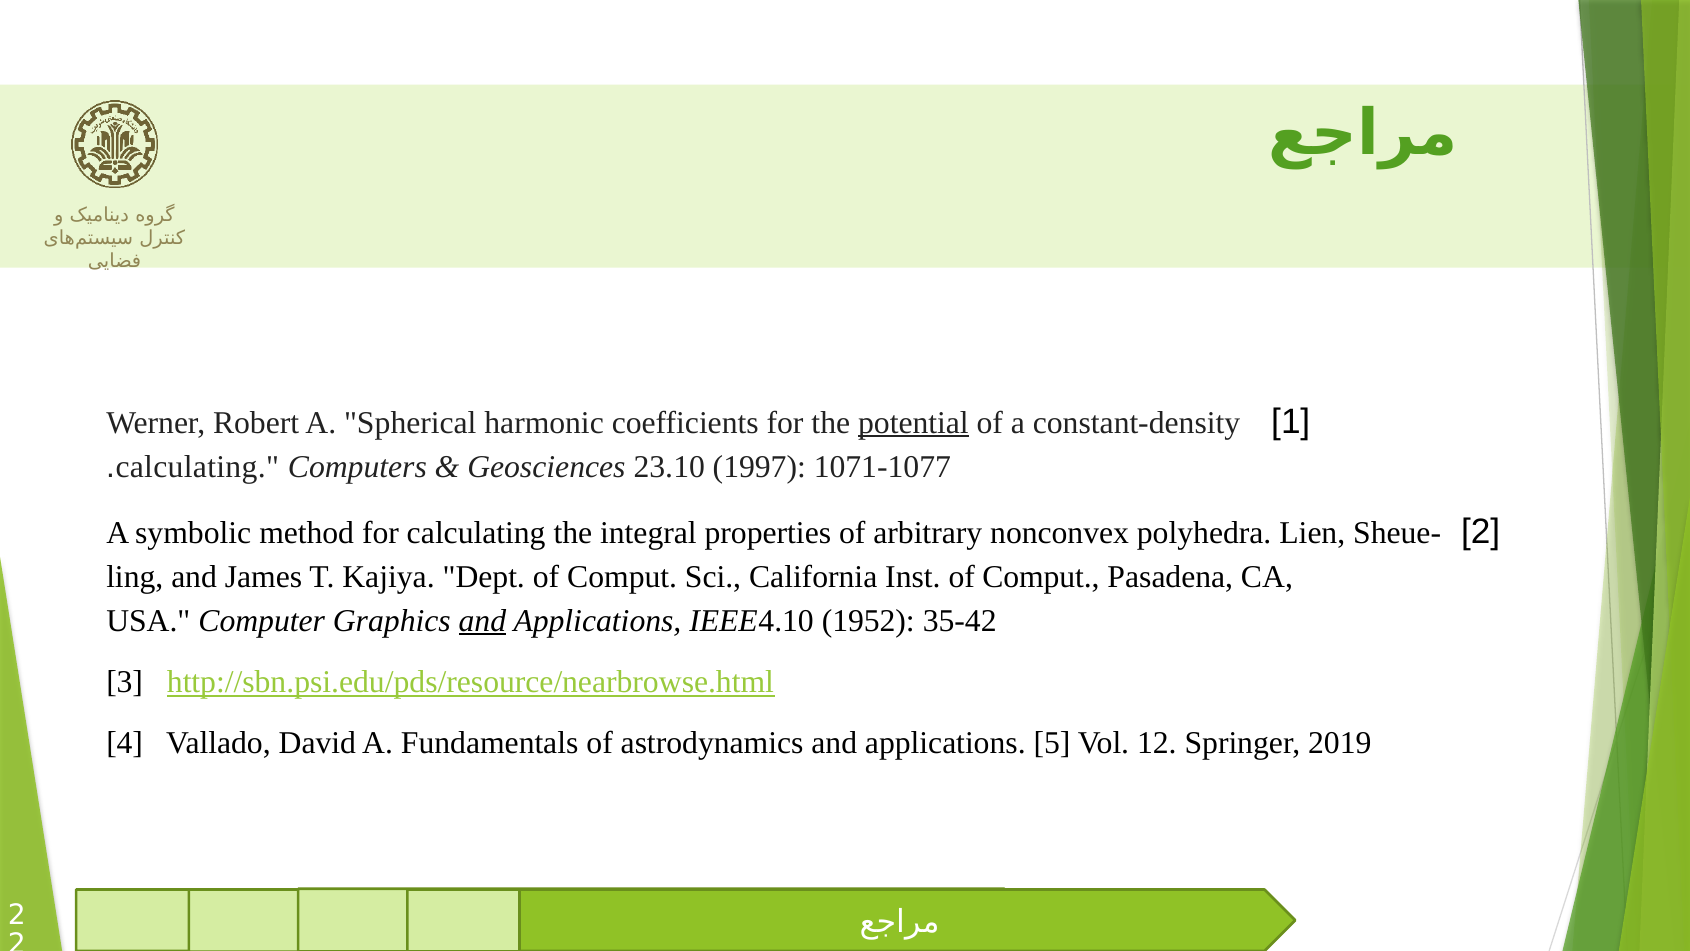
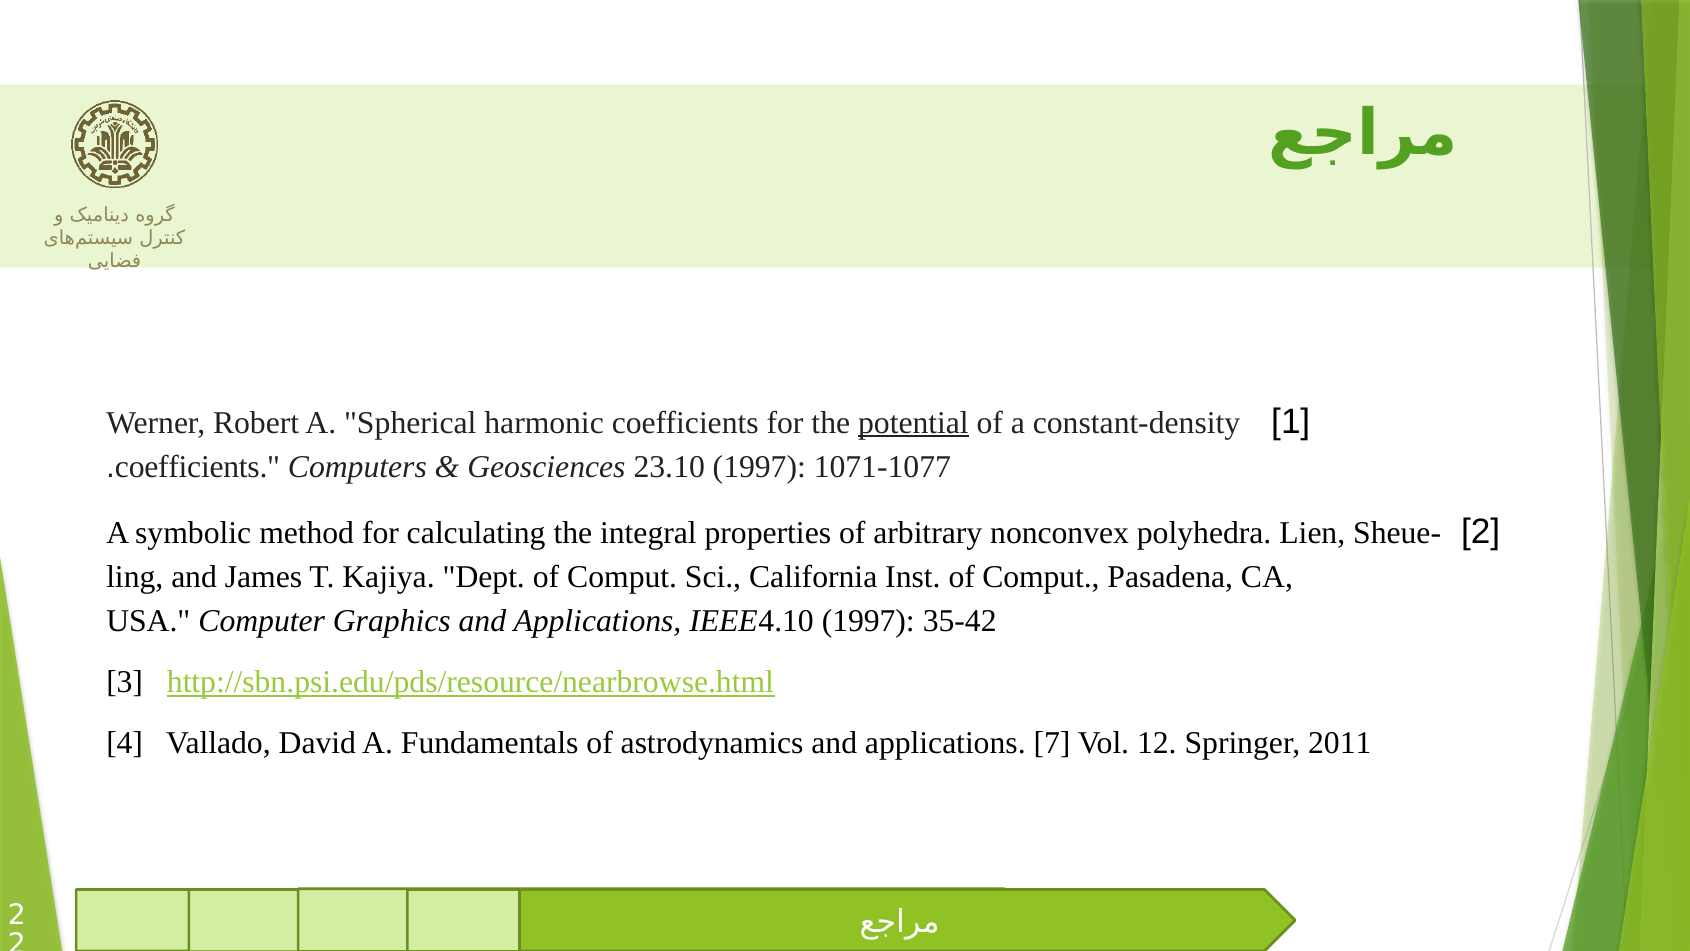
calculating at (197, 467): calculating -> coefficients
and at (482, 620) underline: present -> none
IEEE4.10 1952: 1952 -> 1997
5: 5 -> 7
2019: 2019 -> 2011
